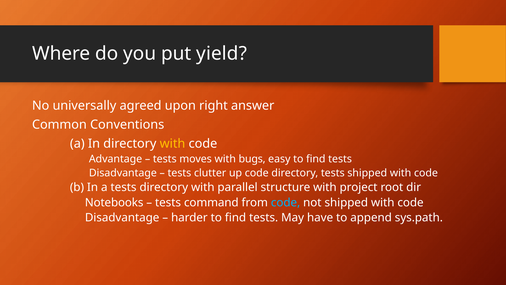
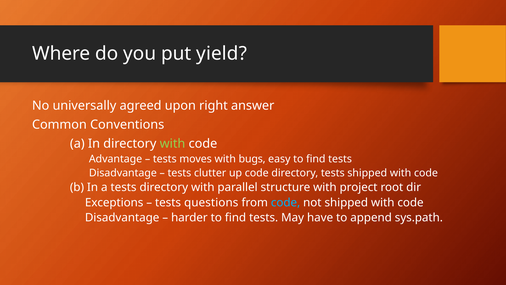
with at (173, 143) colour: yellow -> light green
Notebooks: Notebooks -> Exceptions
command: command -> questions
